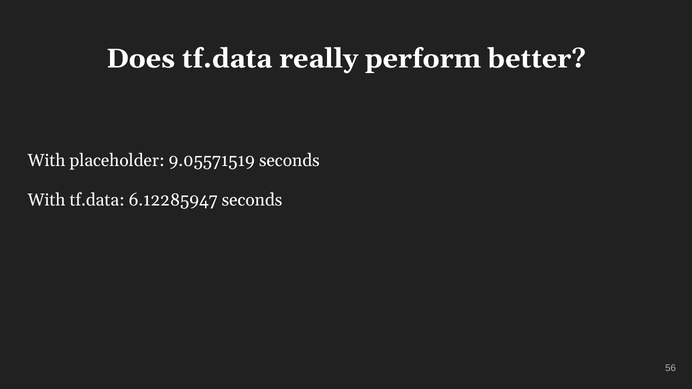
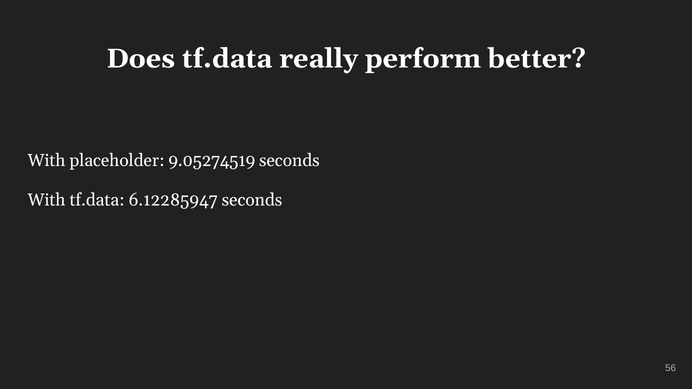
9.05571519: 9.05571519 -> 9.05274519
